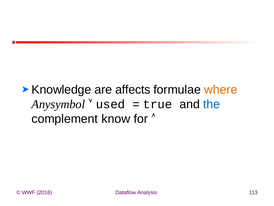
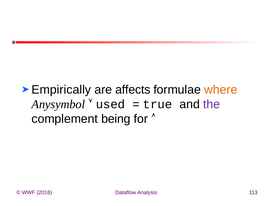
Knowledge: Knowledge -> Empirically
the colour: blue -> purple
know: know -> being
